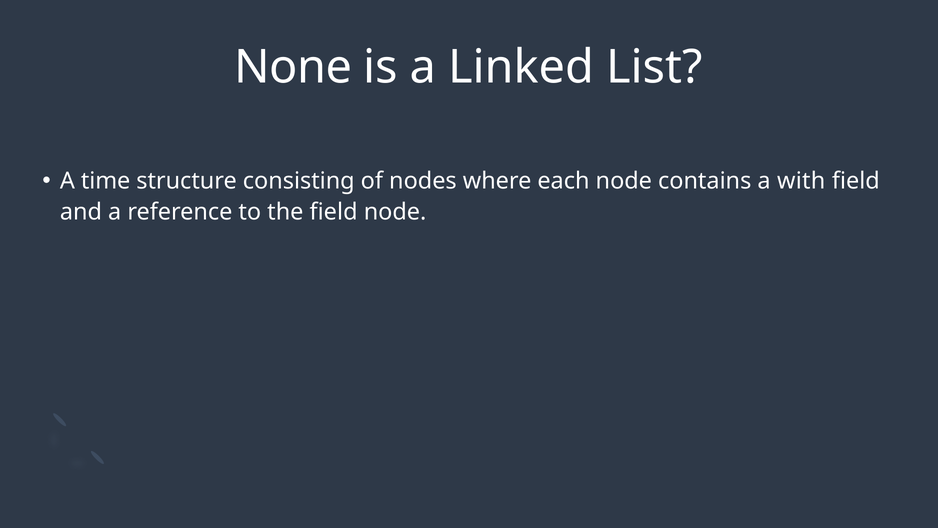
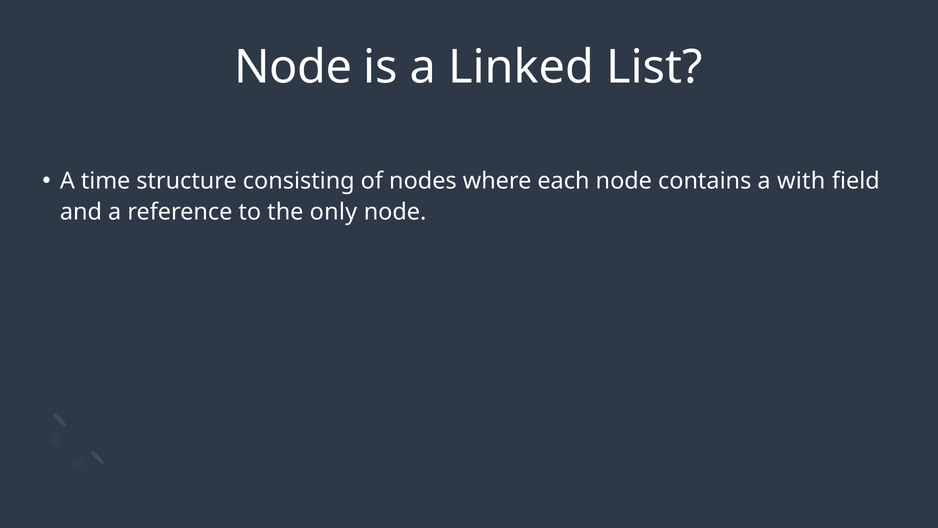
None at (293, 67): None -> Node
the field: field -> only
